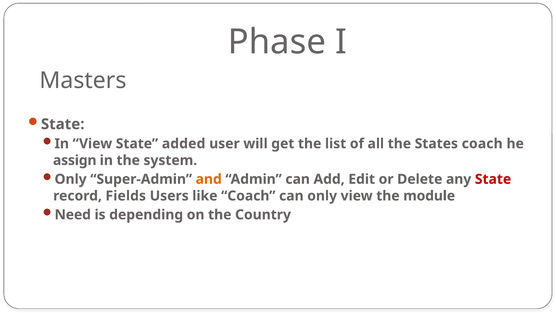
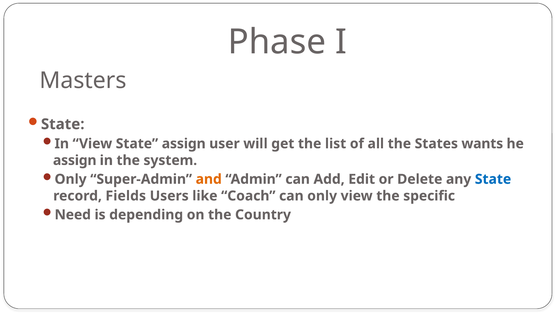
State added: added -> assign
States coach: coach -> wants
State at (493, 179) colour: red -> blue
module: module -> specific
